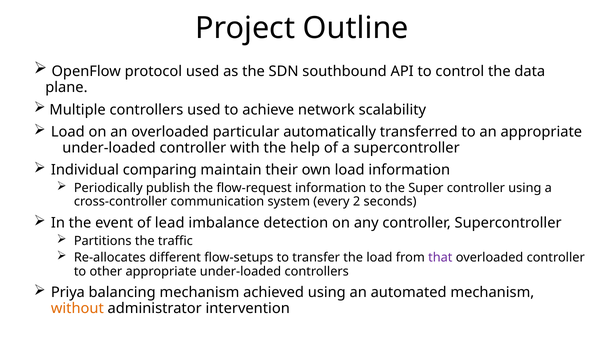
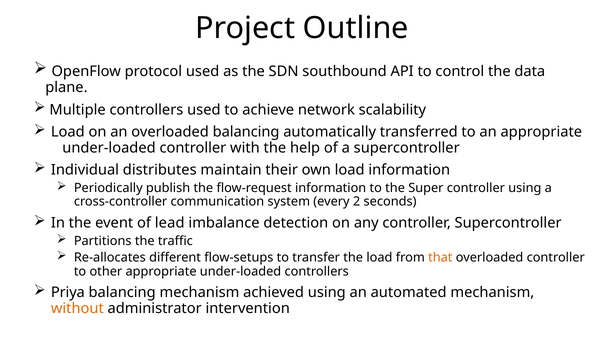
overloaded particular: particular -> balancing
comparing: comparing -> distributes
that colour: purple -> orange
